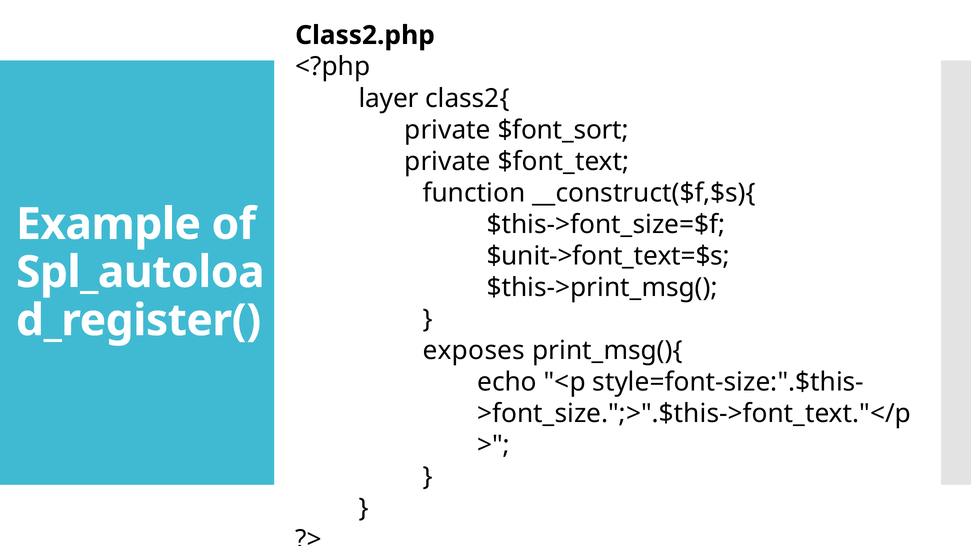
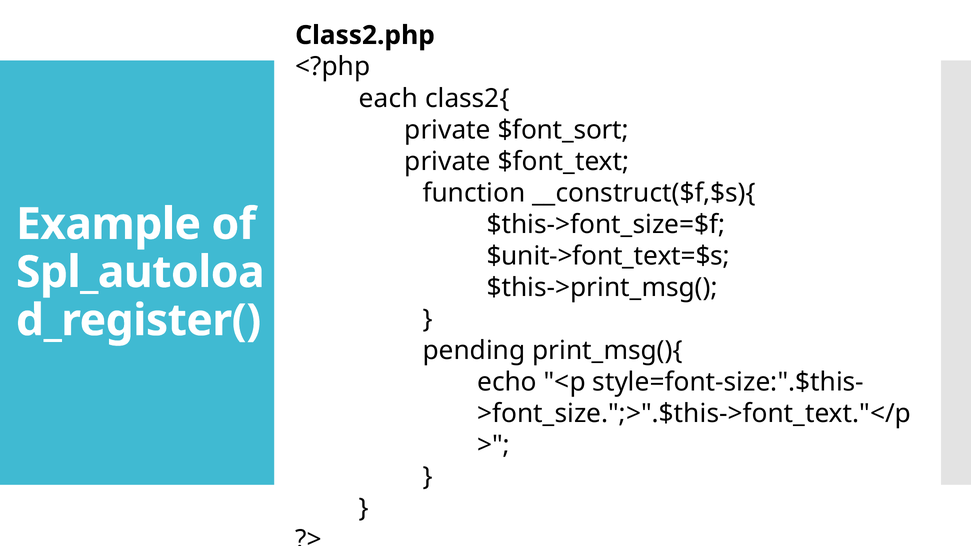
layer: layer -> each
exposes: exposes -> pending
